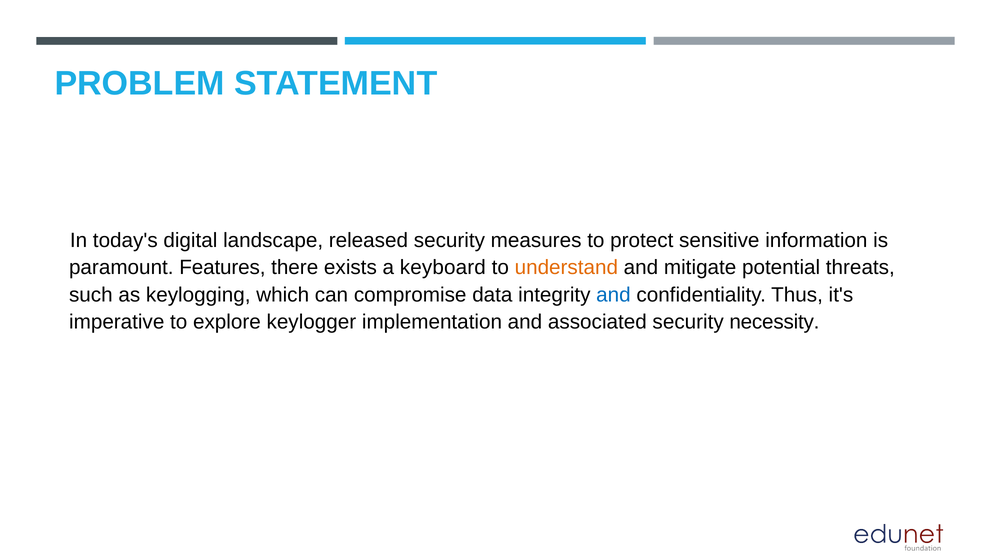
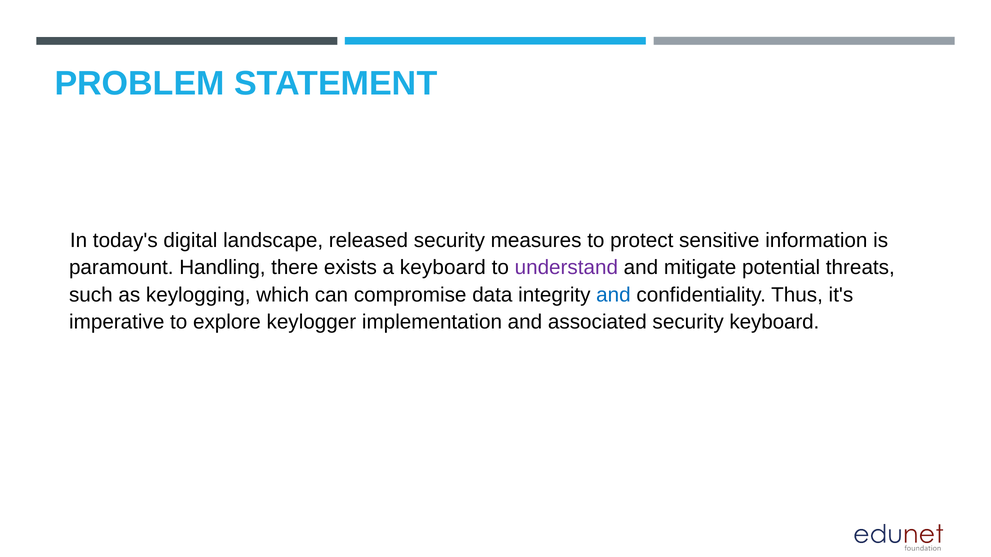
Features: Features -> Handling
understand colour: orange -> purple
security necessity: necessity -> keyboard
